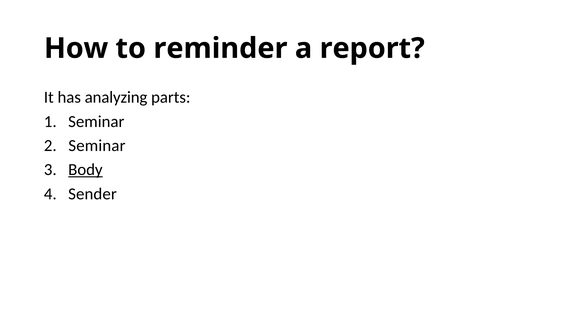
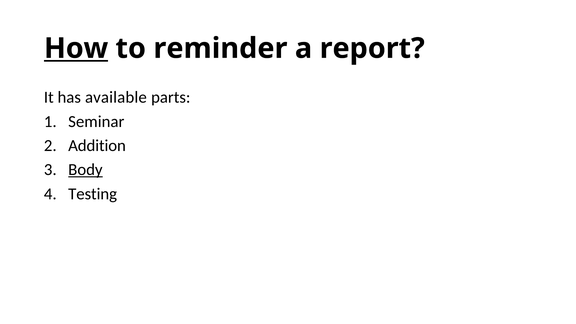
How underline: none -> present
analyzing: analyzing -> available
Seminar at (97, 146): Seminar -> Addition
Sender: Sender -> Testing
